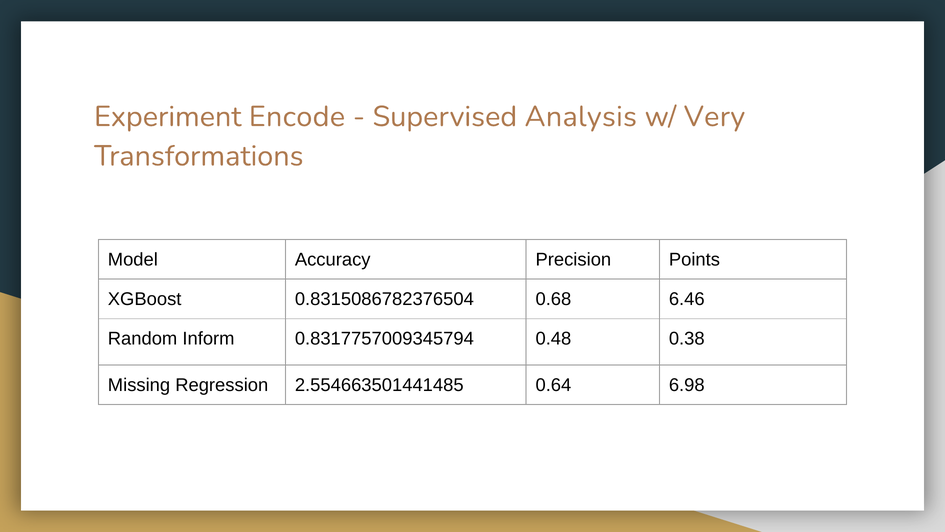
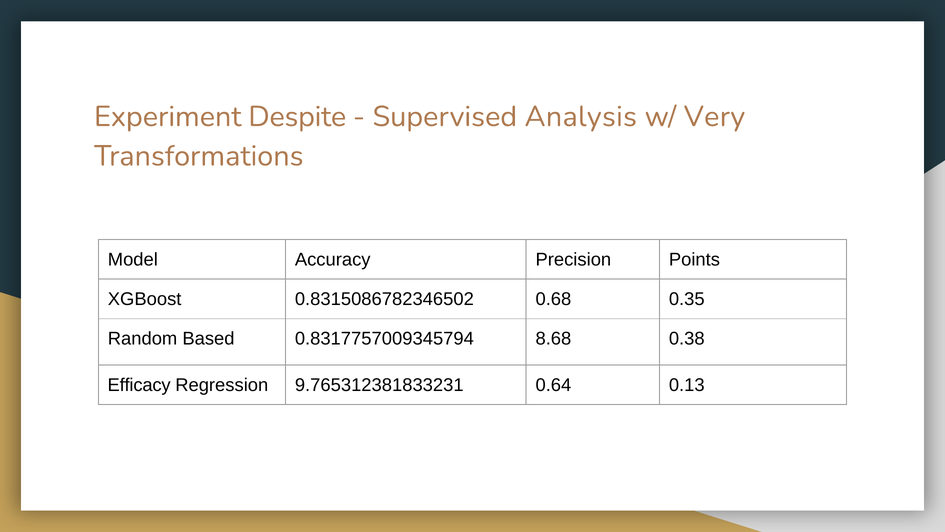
Encode: Encode -> Despite
0.8315086782376504: 0.8315086782376504 -> 0.8315086782346502
6.46: 6.46 -> 0.35
Inform: Inform -> Based
0.48: 0.48 -> 8.68
Missing: Missing -> Efficacy
2.554663501441485: 2.554663501441485 -> 9.765312381833231
6.98: 6.98 -> 0.13
